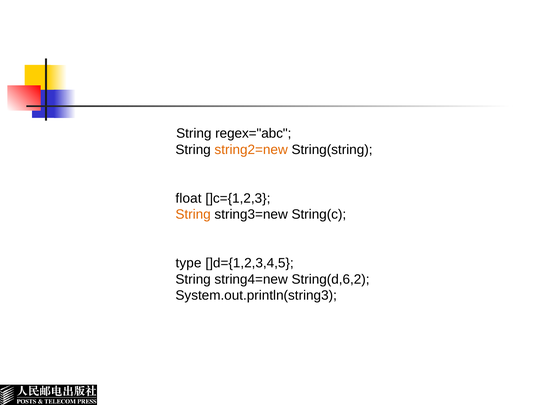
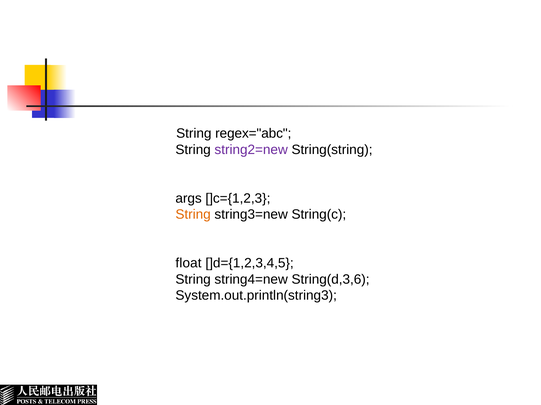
string2=new colour: orange -> purple
float: float -> args
type: type -> float
String(d,6,2: String(d,6,2 -> String(d,3,6
